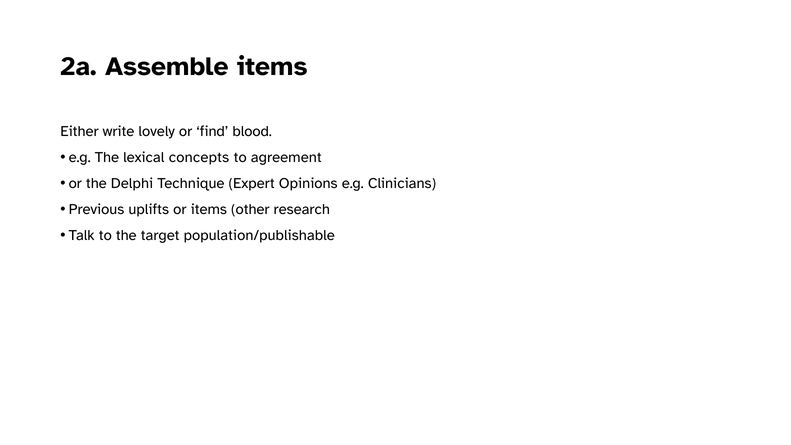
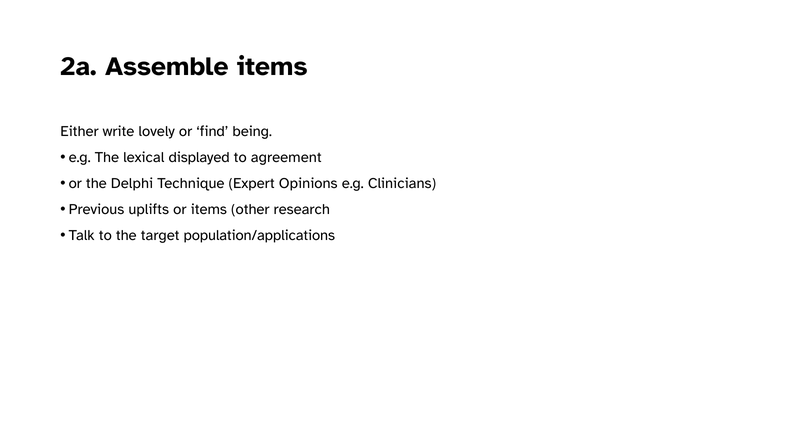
blood: blood -> being
concepts: concepts -> displayed
population/publishable: population/publishable -> population/applications
